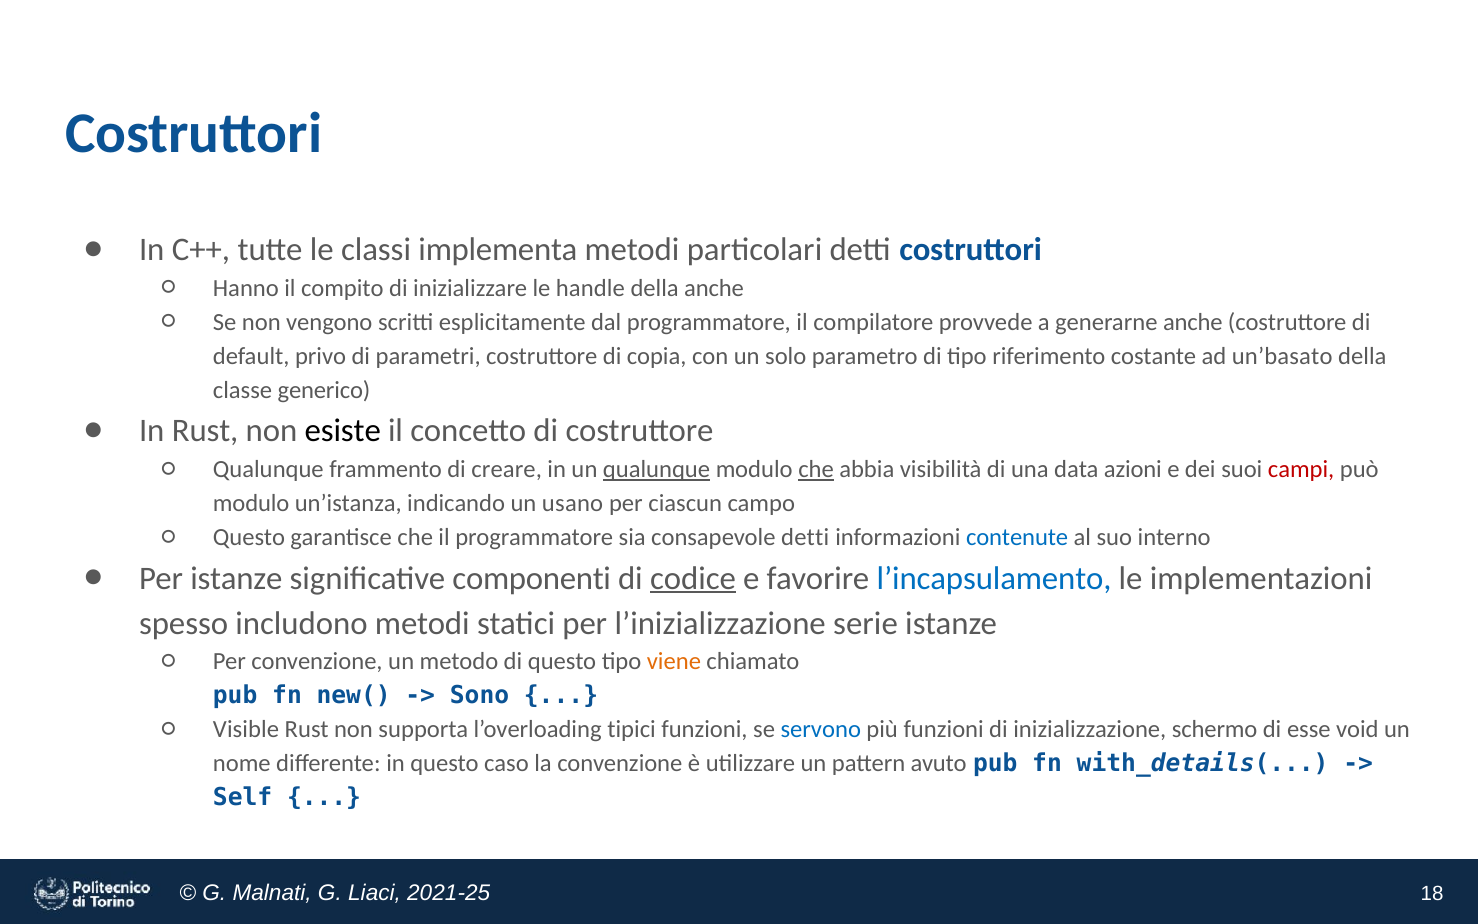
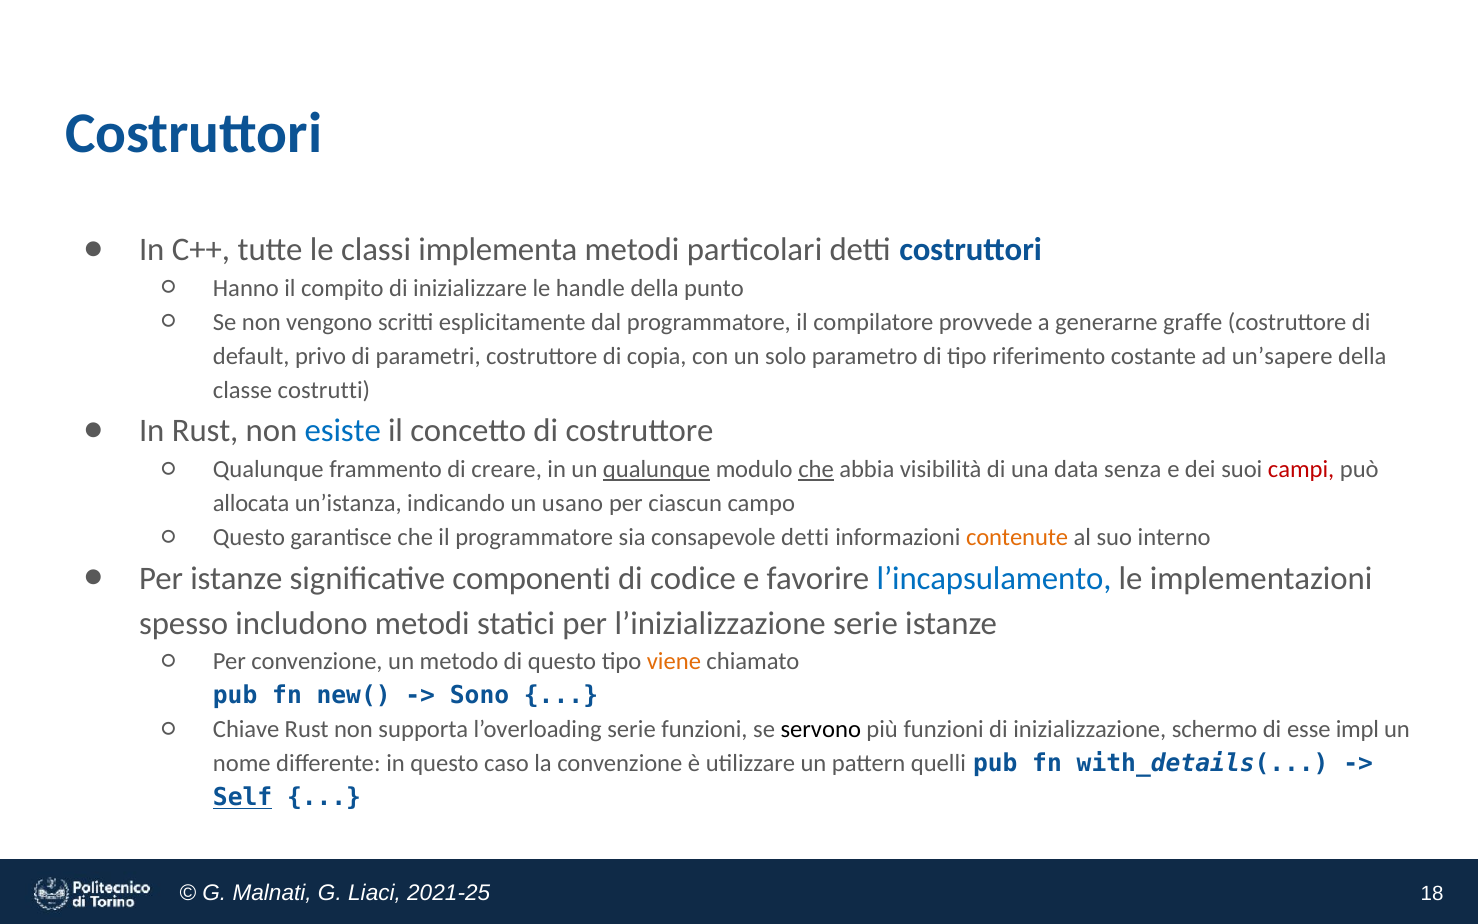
della anche: anche -> punto
generarne anche: anche -> graffe
un’basato: un’basato -> un’sapere
generico: generico -> costrutti
esiste colour: black -> blue
azioni: azioni -> senza
modulo at (251, 503): modulo -> allocata
contenute colour: blue -> orange
codice underline: present -> none
Visible: Visible -> Chiave
l’overloading tipici: tipici -> serie
servono colour: blue -> black
void: void -> impl
avuto: avuto -> quelli
Self underline: none -> present
